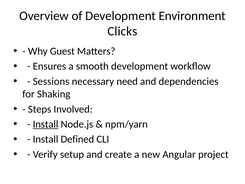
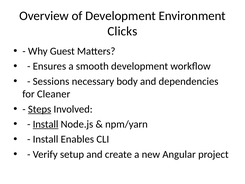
need: need -> body
Shaking: Shaking -> Cleaner
Steps underline: none -> present
Defined: Defined -> Enables
